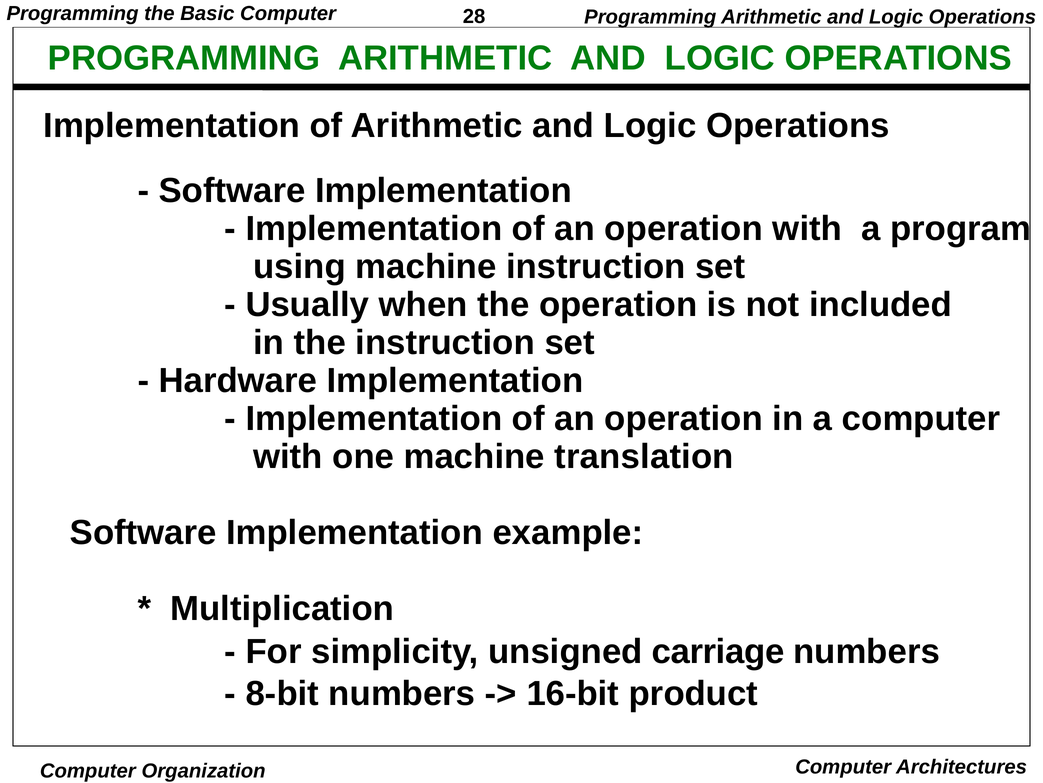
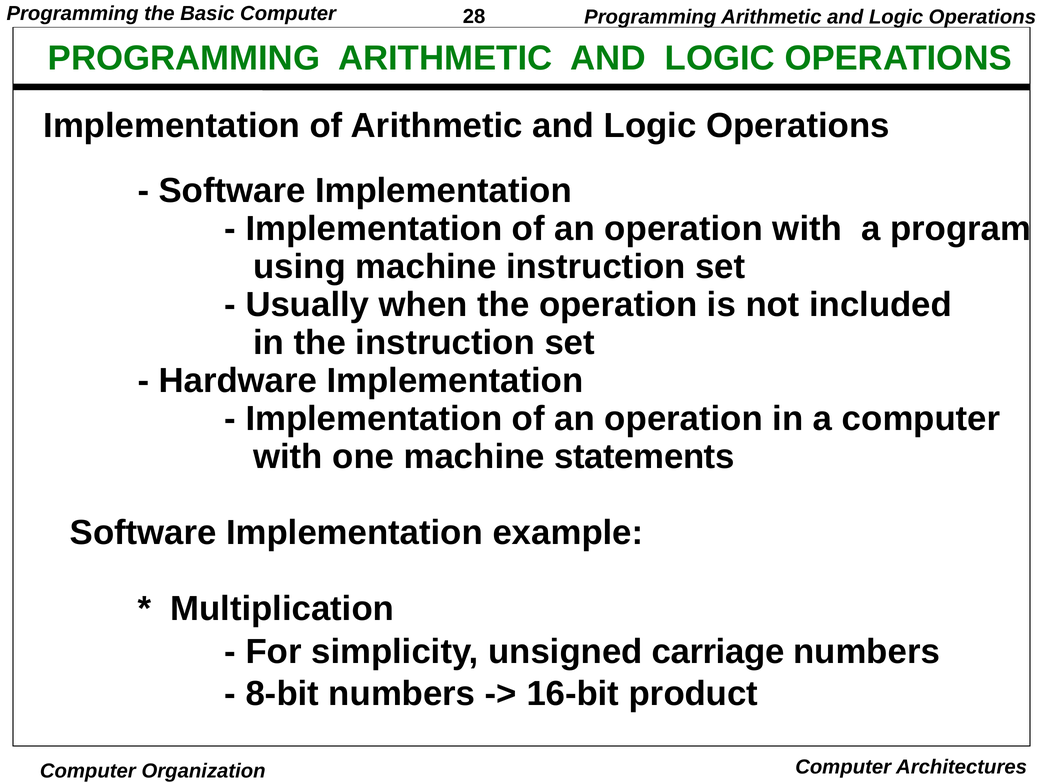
translation: translation -> statements
